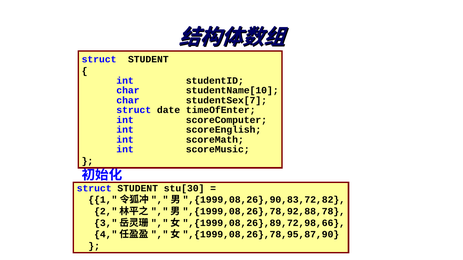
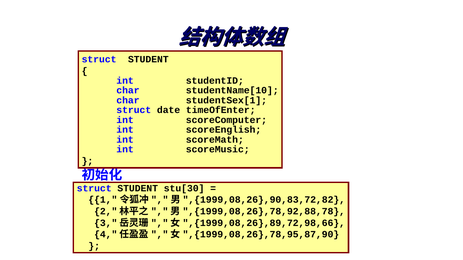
studentSex[7: studentSex[7 -> studentSex[1
